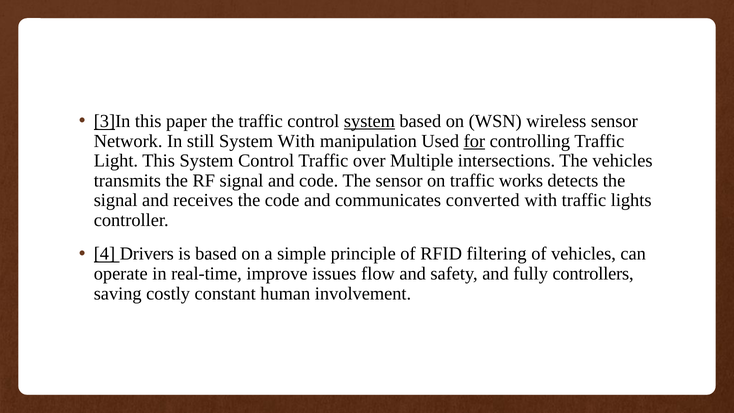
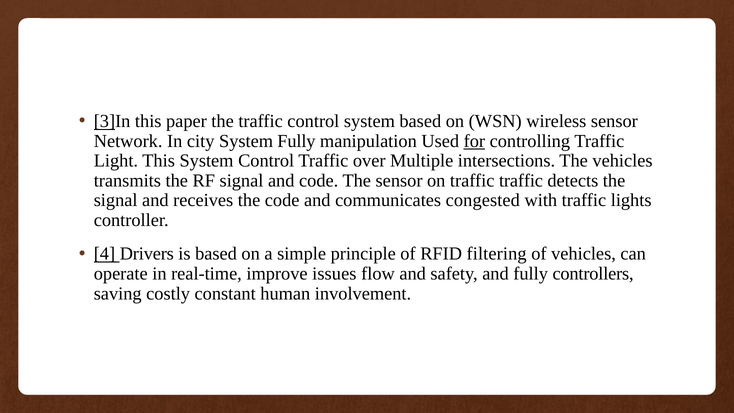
system at (369, 121) underline: present -> none
still: still -> city
System With: With -> Fully
traffic works: works -> traffic
converted: converted -> congested
